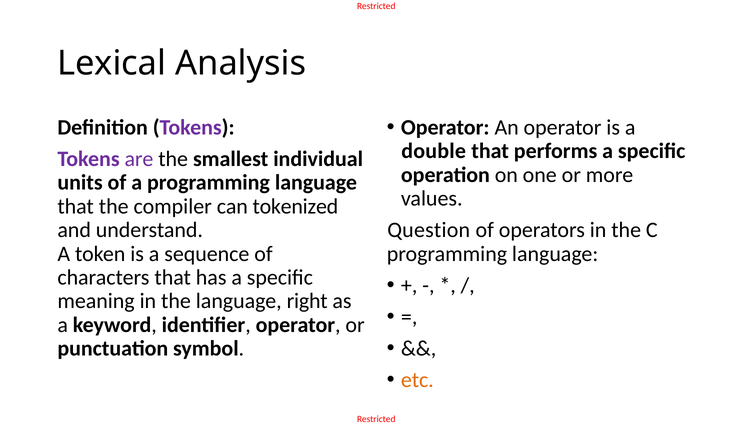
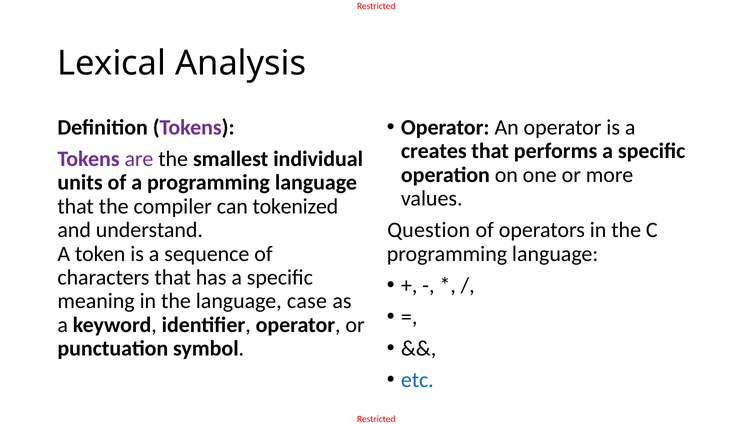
double: double -> creates
right: right -> case
etc colour: orange -> blue
